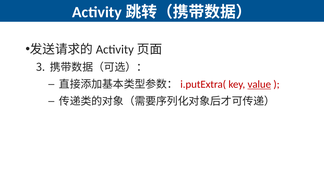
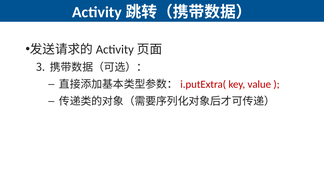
value underline: present -> none
